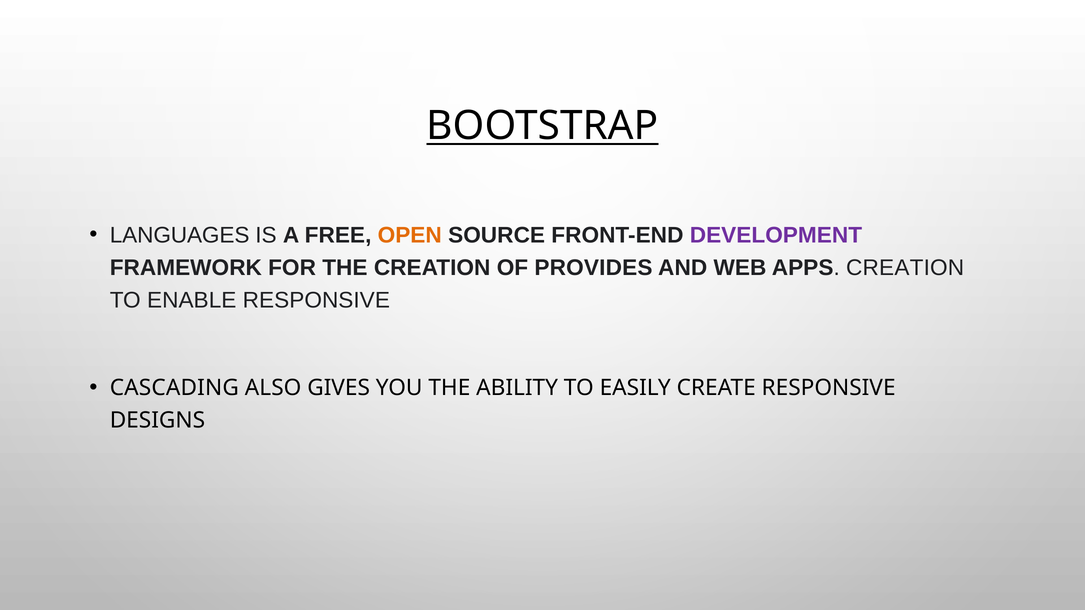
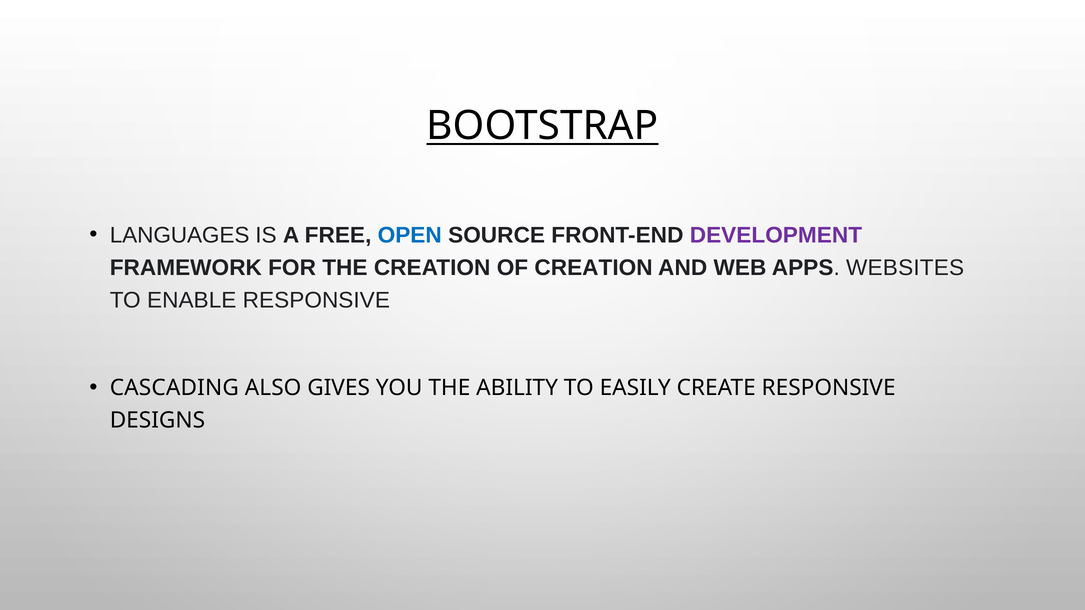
OPEN colour: orange -> blue
OF PROVIDES: PROVIDES -> CREATION
APPS CREATION: CREATION -> WEBSITES
